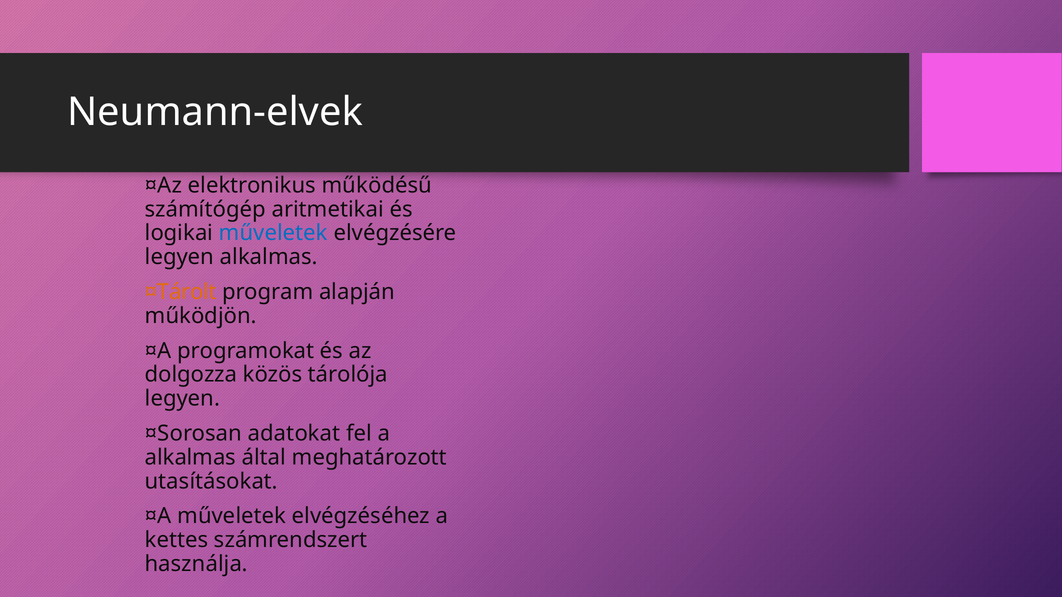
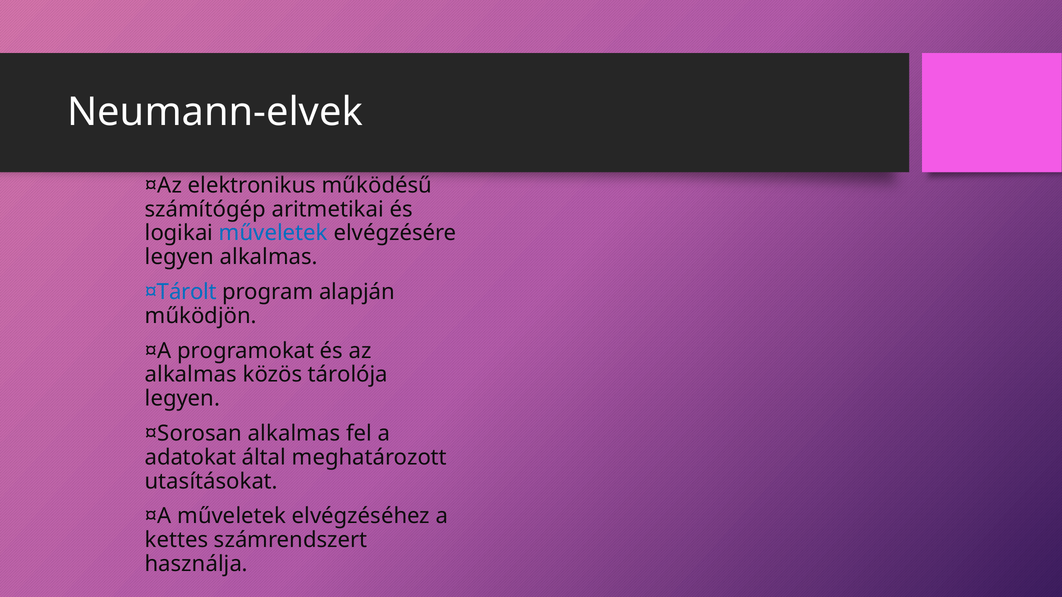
¤Tárolt colour: orange -> blue
dolgozza at (191, 375): dolgozza -> alkalmas
¤Sorosan adatokat: adatokat -> alkalmas
alkalmas at (190, 458): alkalmas -> adatokat
